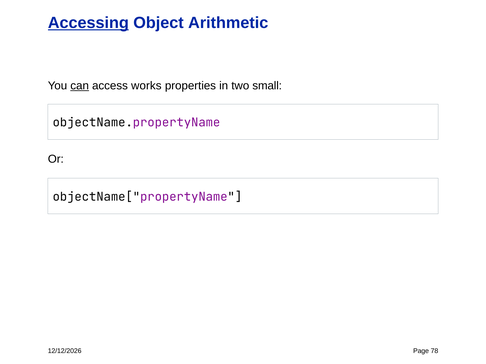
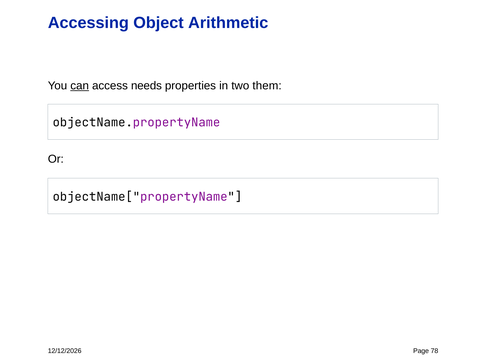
Accessing underline: present -> none
works: works -> needs
small: small -> them
